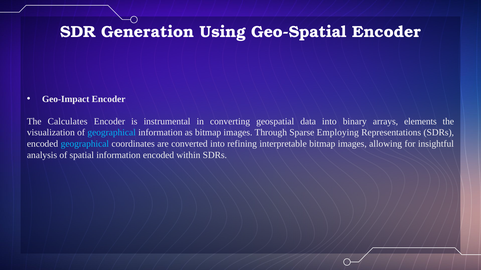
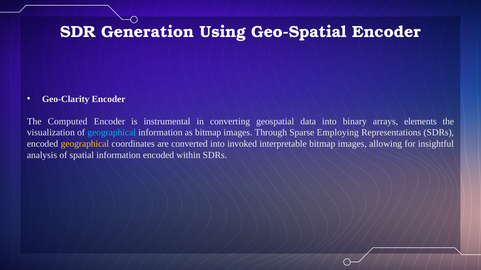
Geo-Impact: Geo-Impact -> Geo-Clarity
Calculates: Calculates -> Computed
geographical at (85, 144) colour: light blue -> yellow
refining: refining -> invoked
